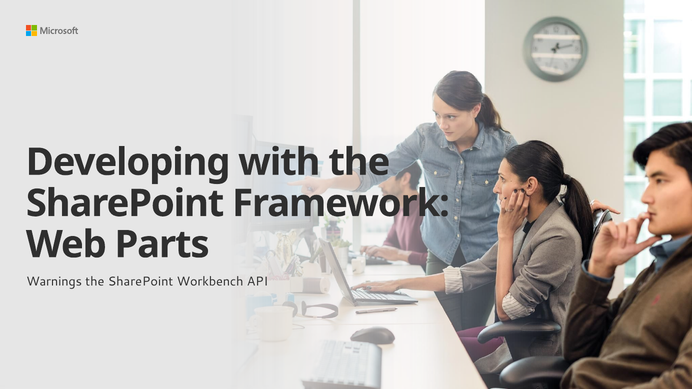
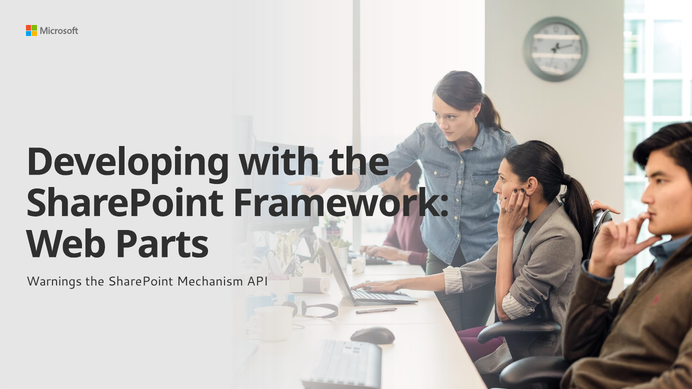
Workbench: Workbench -> Mechanism
